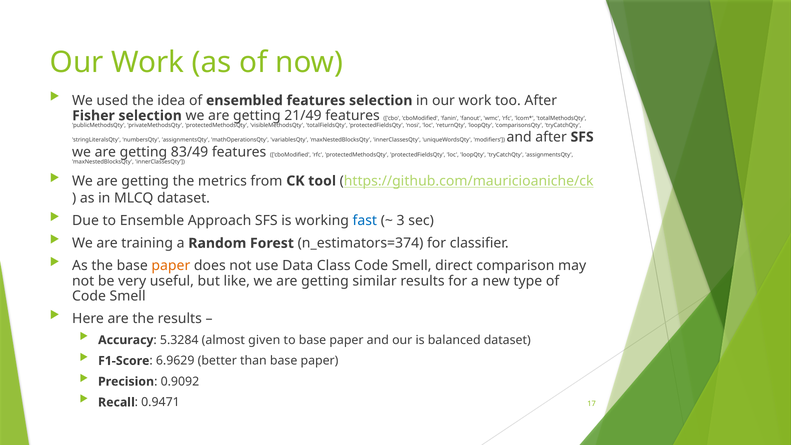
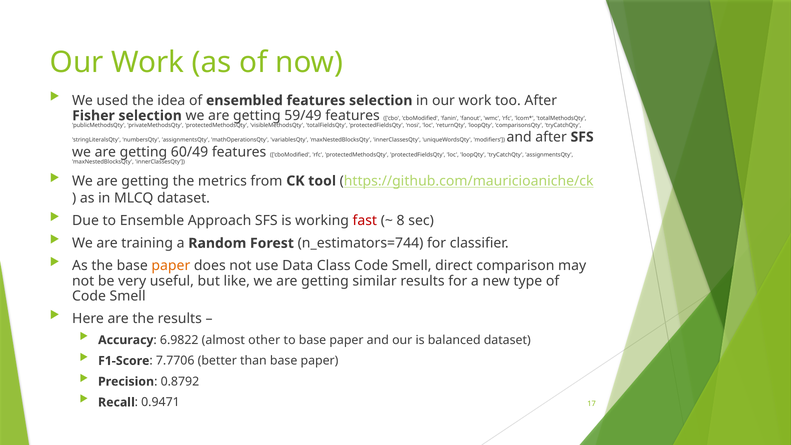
21/49: 21/49 -> 59/49
83/49: 83/49 -> 60/49
fast colour: blue -> red
3: 3 -> 8
n_estimators=374: n_estimators=374 -> n_estimators=744
5.3284: 5.3284 -> 6.9822
given: given -> other
6.9629: 6.9629 -> 7.7706
0.9092: 0.9092 -> 0.8792
